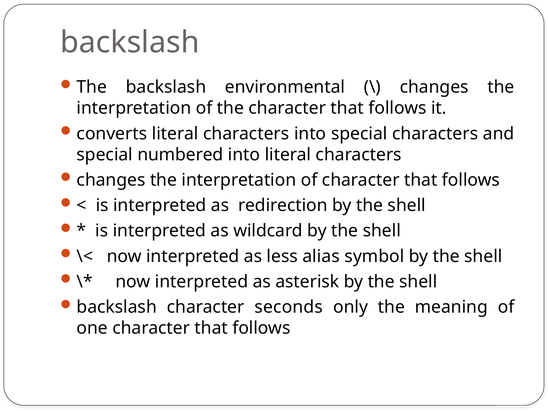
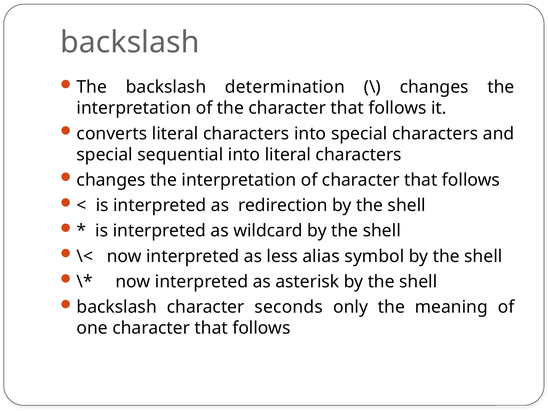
environmental: environmental -> determination
numbered: numbered -> sequential
